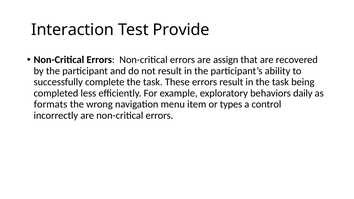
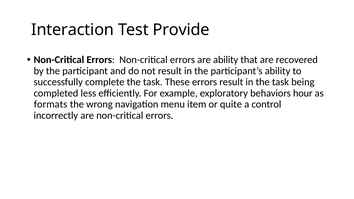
are assign: assign -> ability
daily: daily -> hour
types: types -> quite
